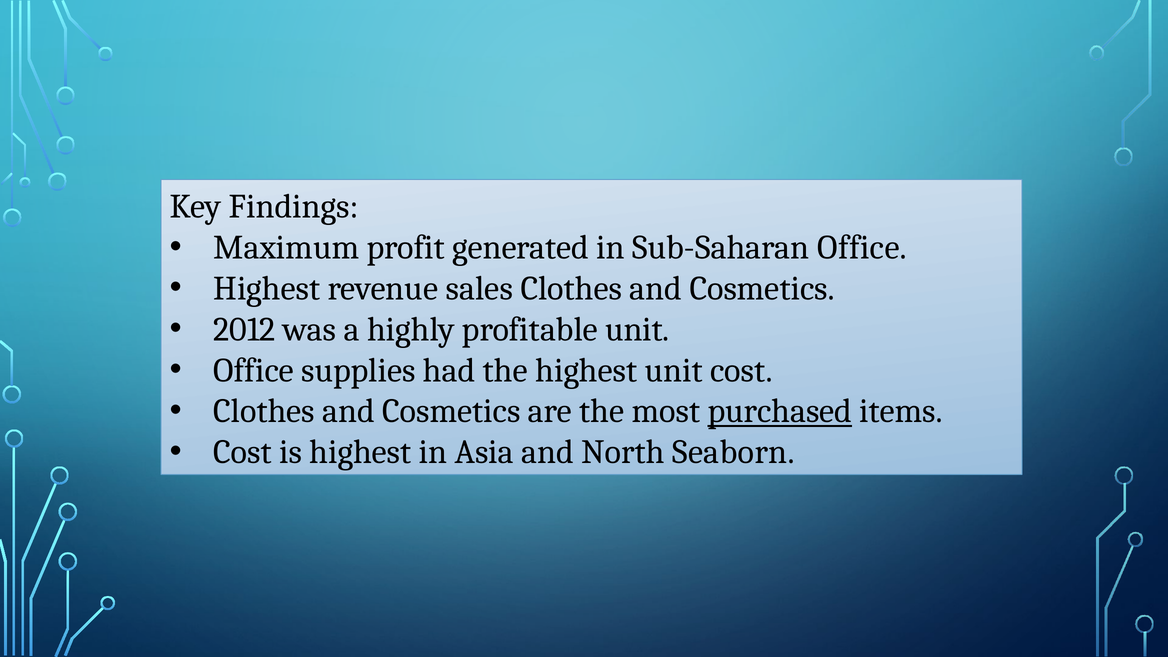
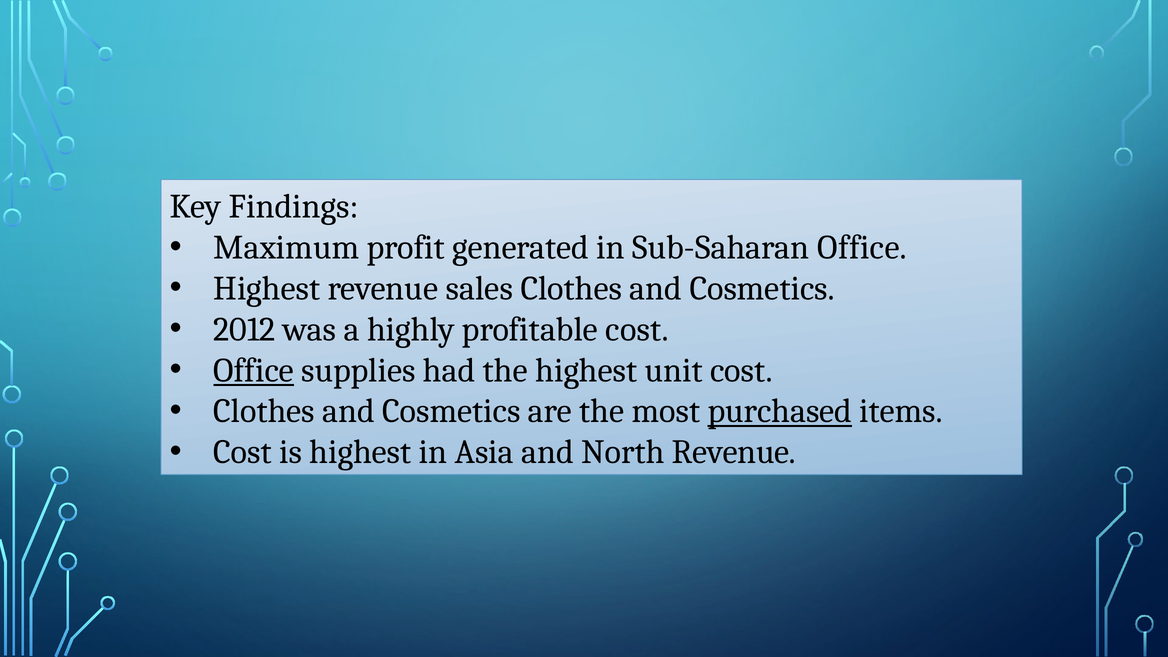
profitable unit: unit -> cost
Office at (254, 370) underline: none -> present
North Seaborn: Seaborn -> Revenue
